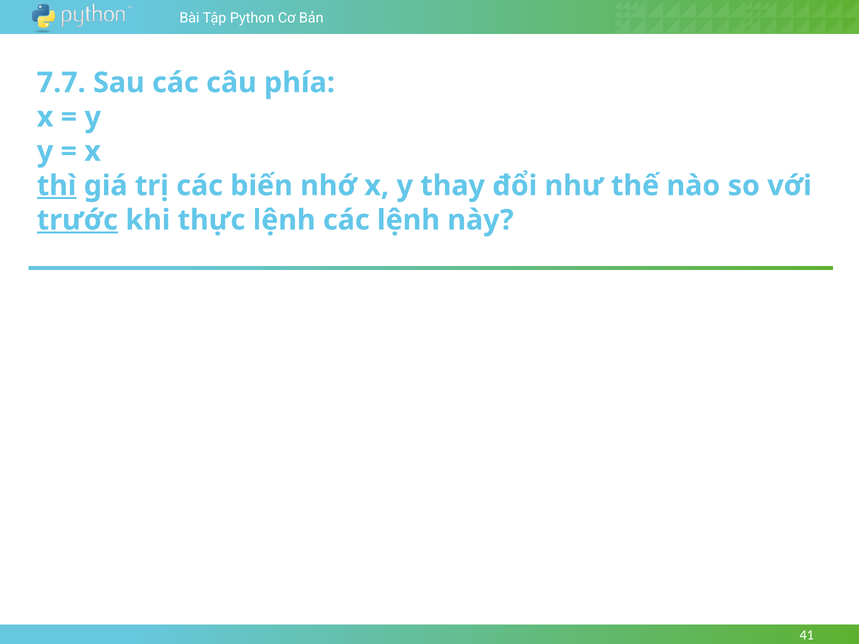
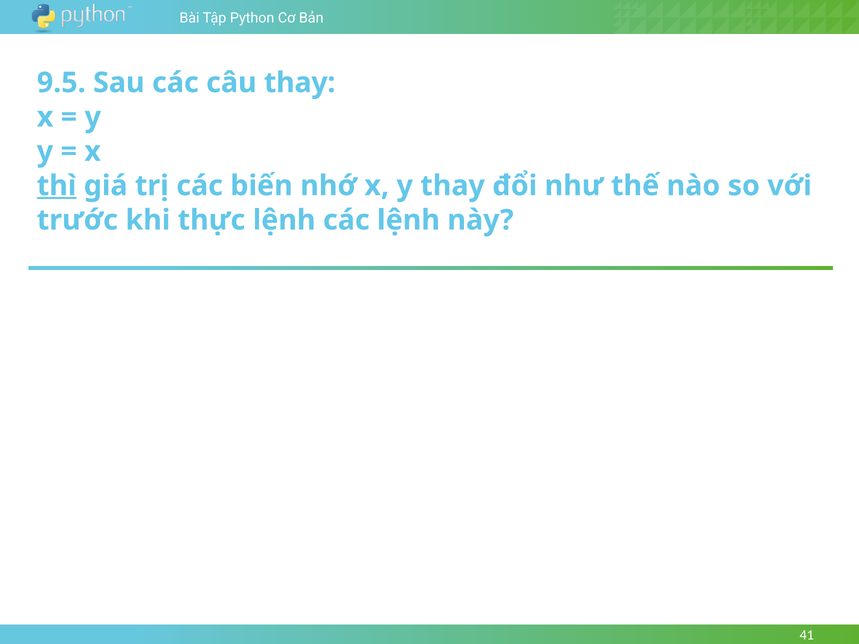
7.7: 7.7 -> 9.5
câu phía: phía -> thay
trước underline: present -> none
